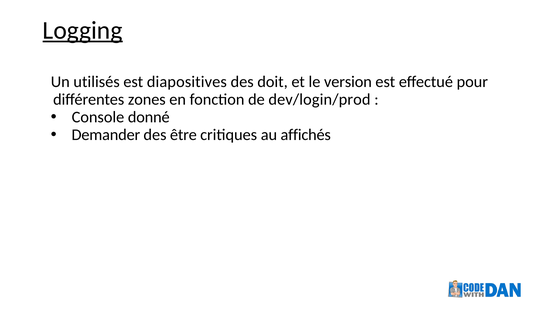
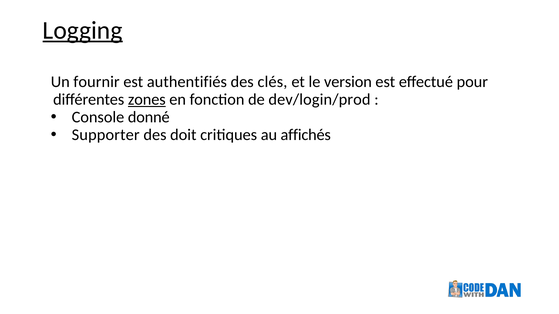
utilisés: utilisés -> fournir
diapositives: diapositives -> authentifiés
doit: doit -> clés
zones underline: none -> present
Demander: Demander -> Supporter
être: être -> doit
